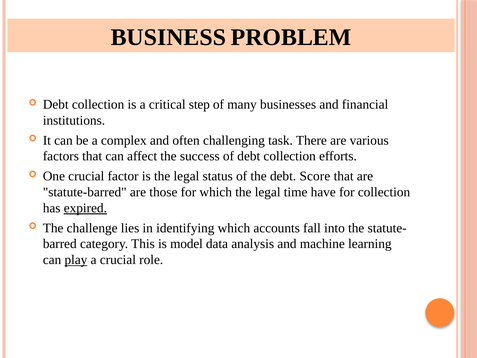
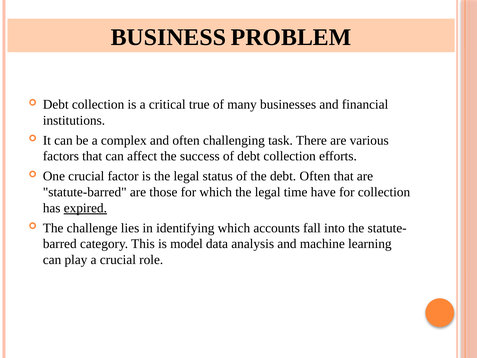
step: step -> true
debt Score: Score -> Often
play underline: present -> none
